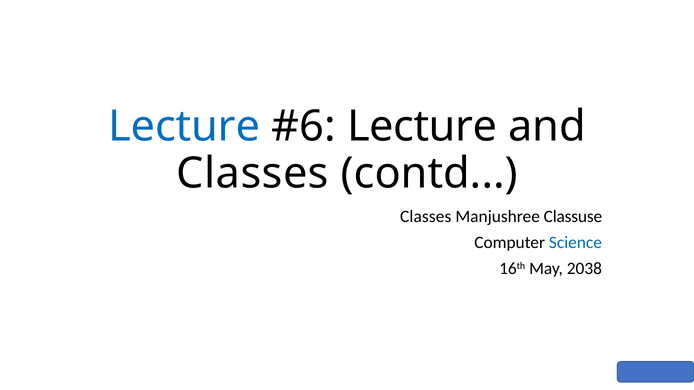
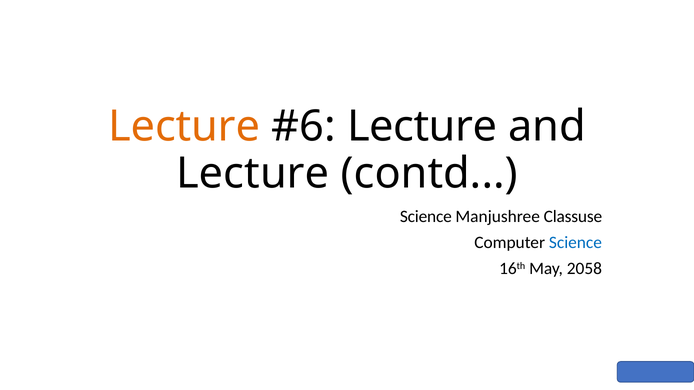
Lecture at (184, 127) colour: blue -> orange
Classes at (253, 173): Classes -> Lecture
Classes at (426, 217): Classes -> Science
2038: 2038 -> 2058
